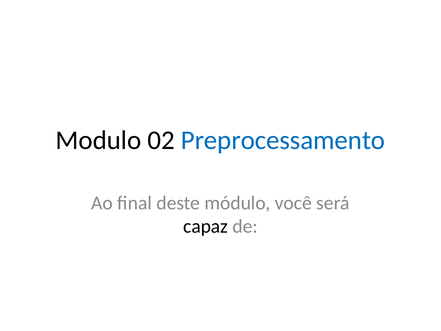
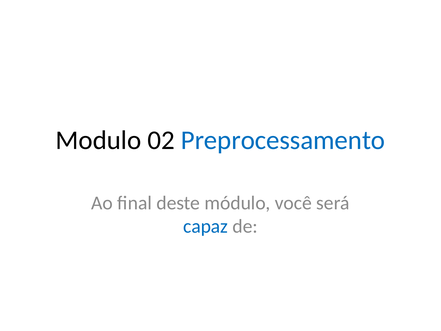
capaz colour: black -> blue
